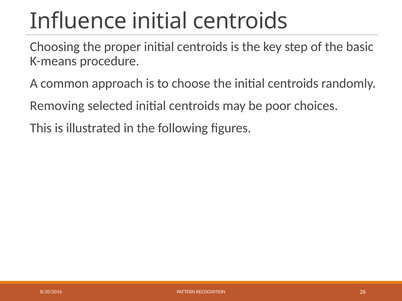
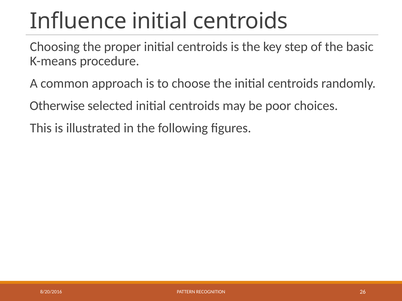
Removing: Removing -> Otherwise
